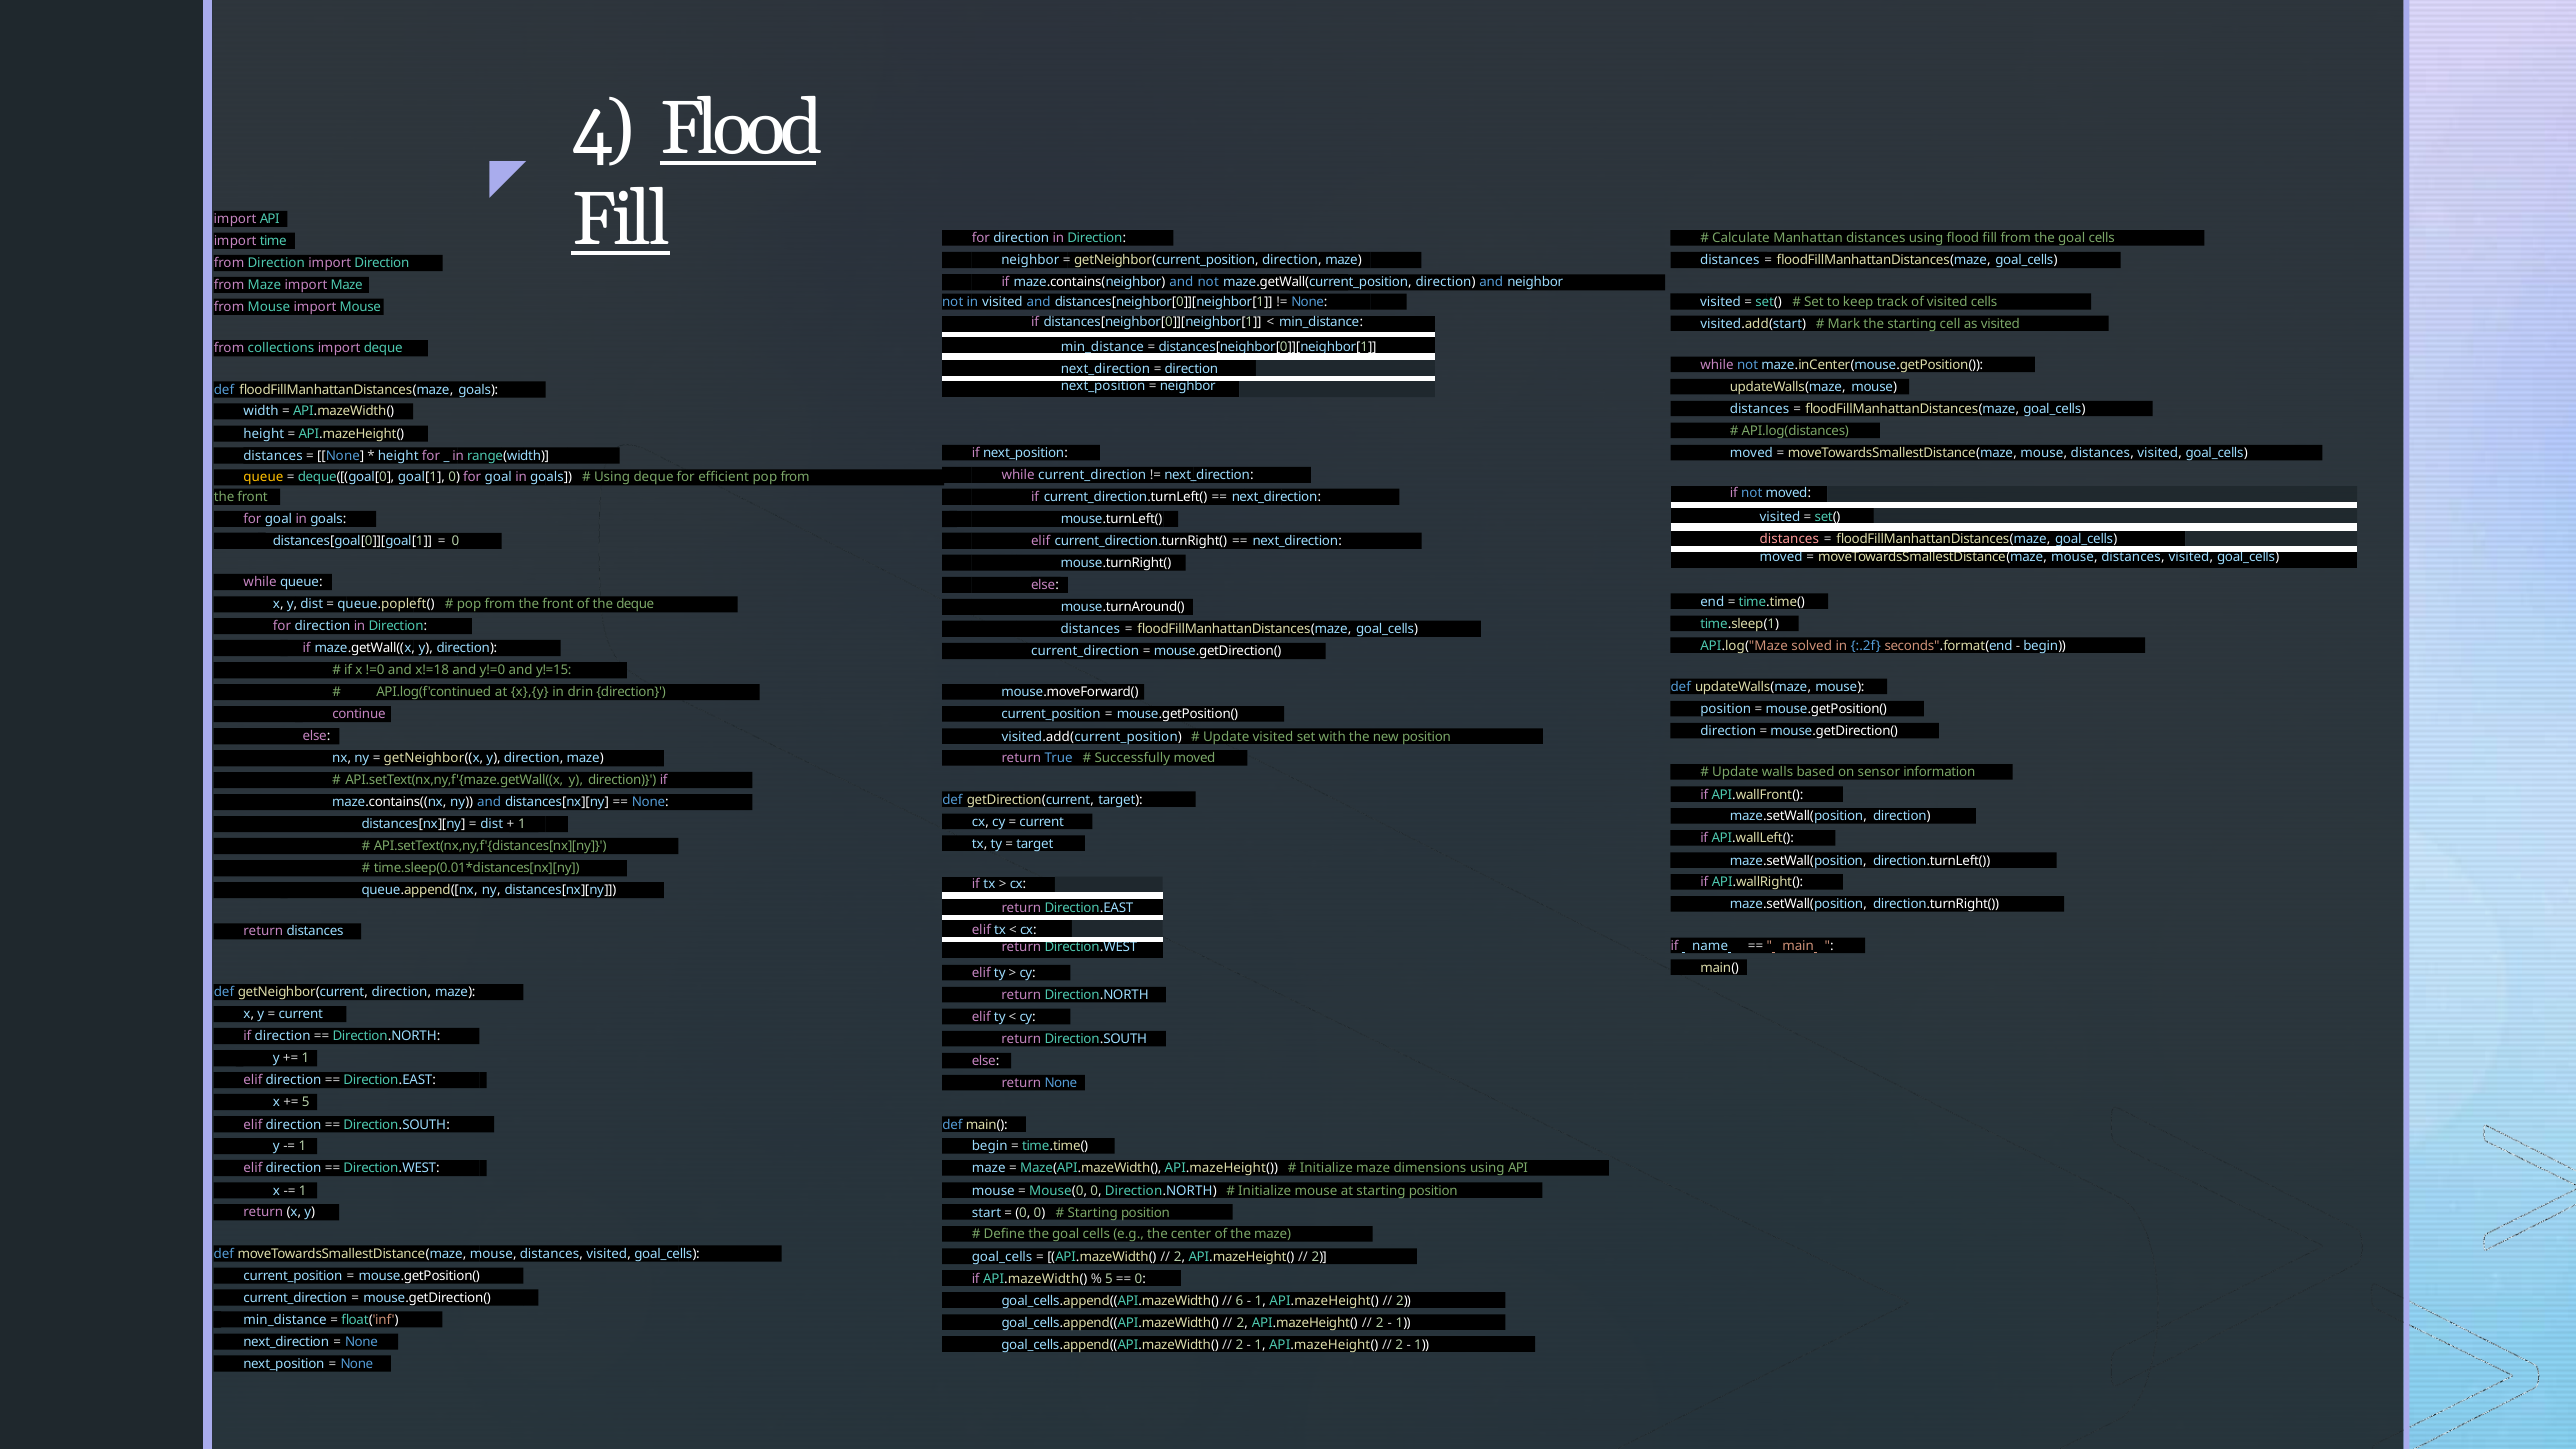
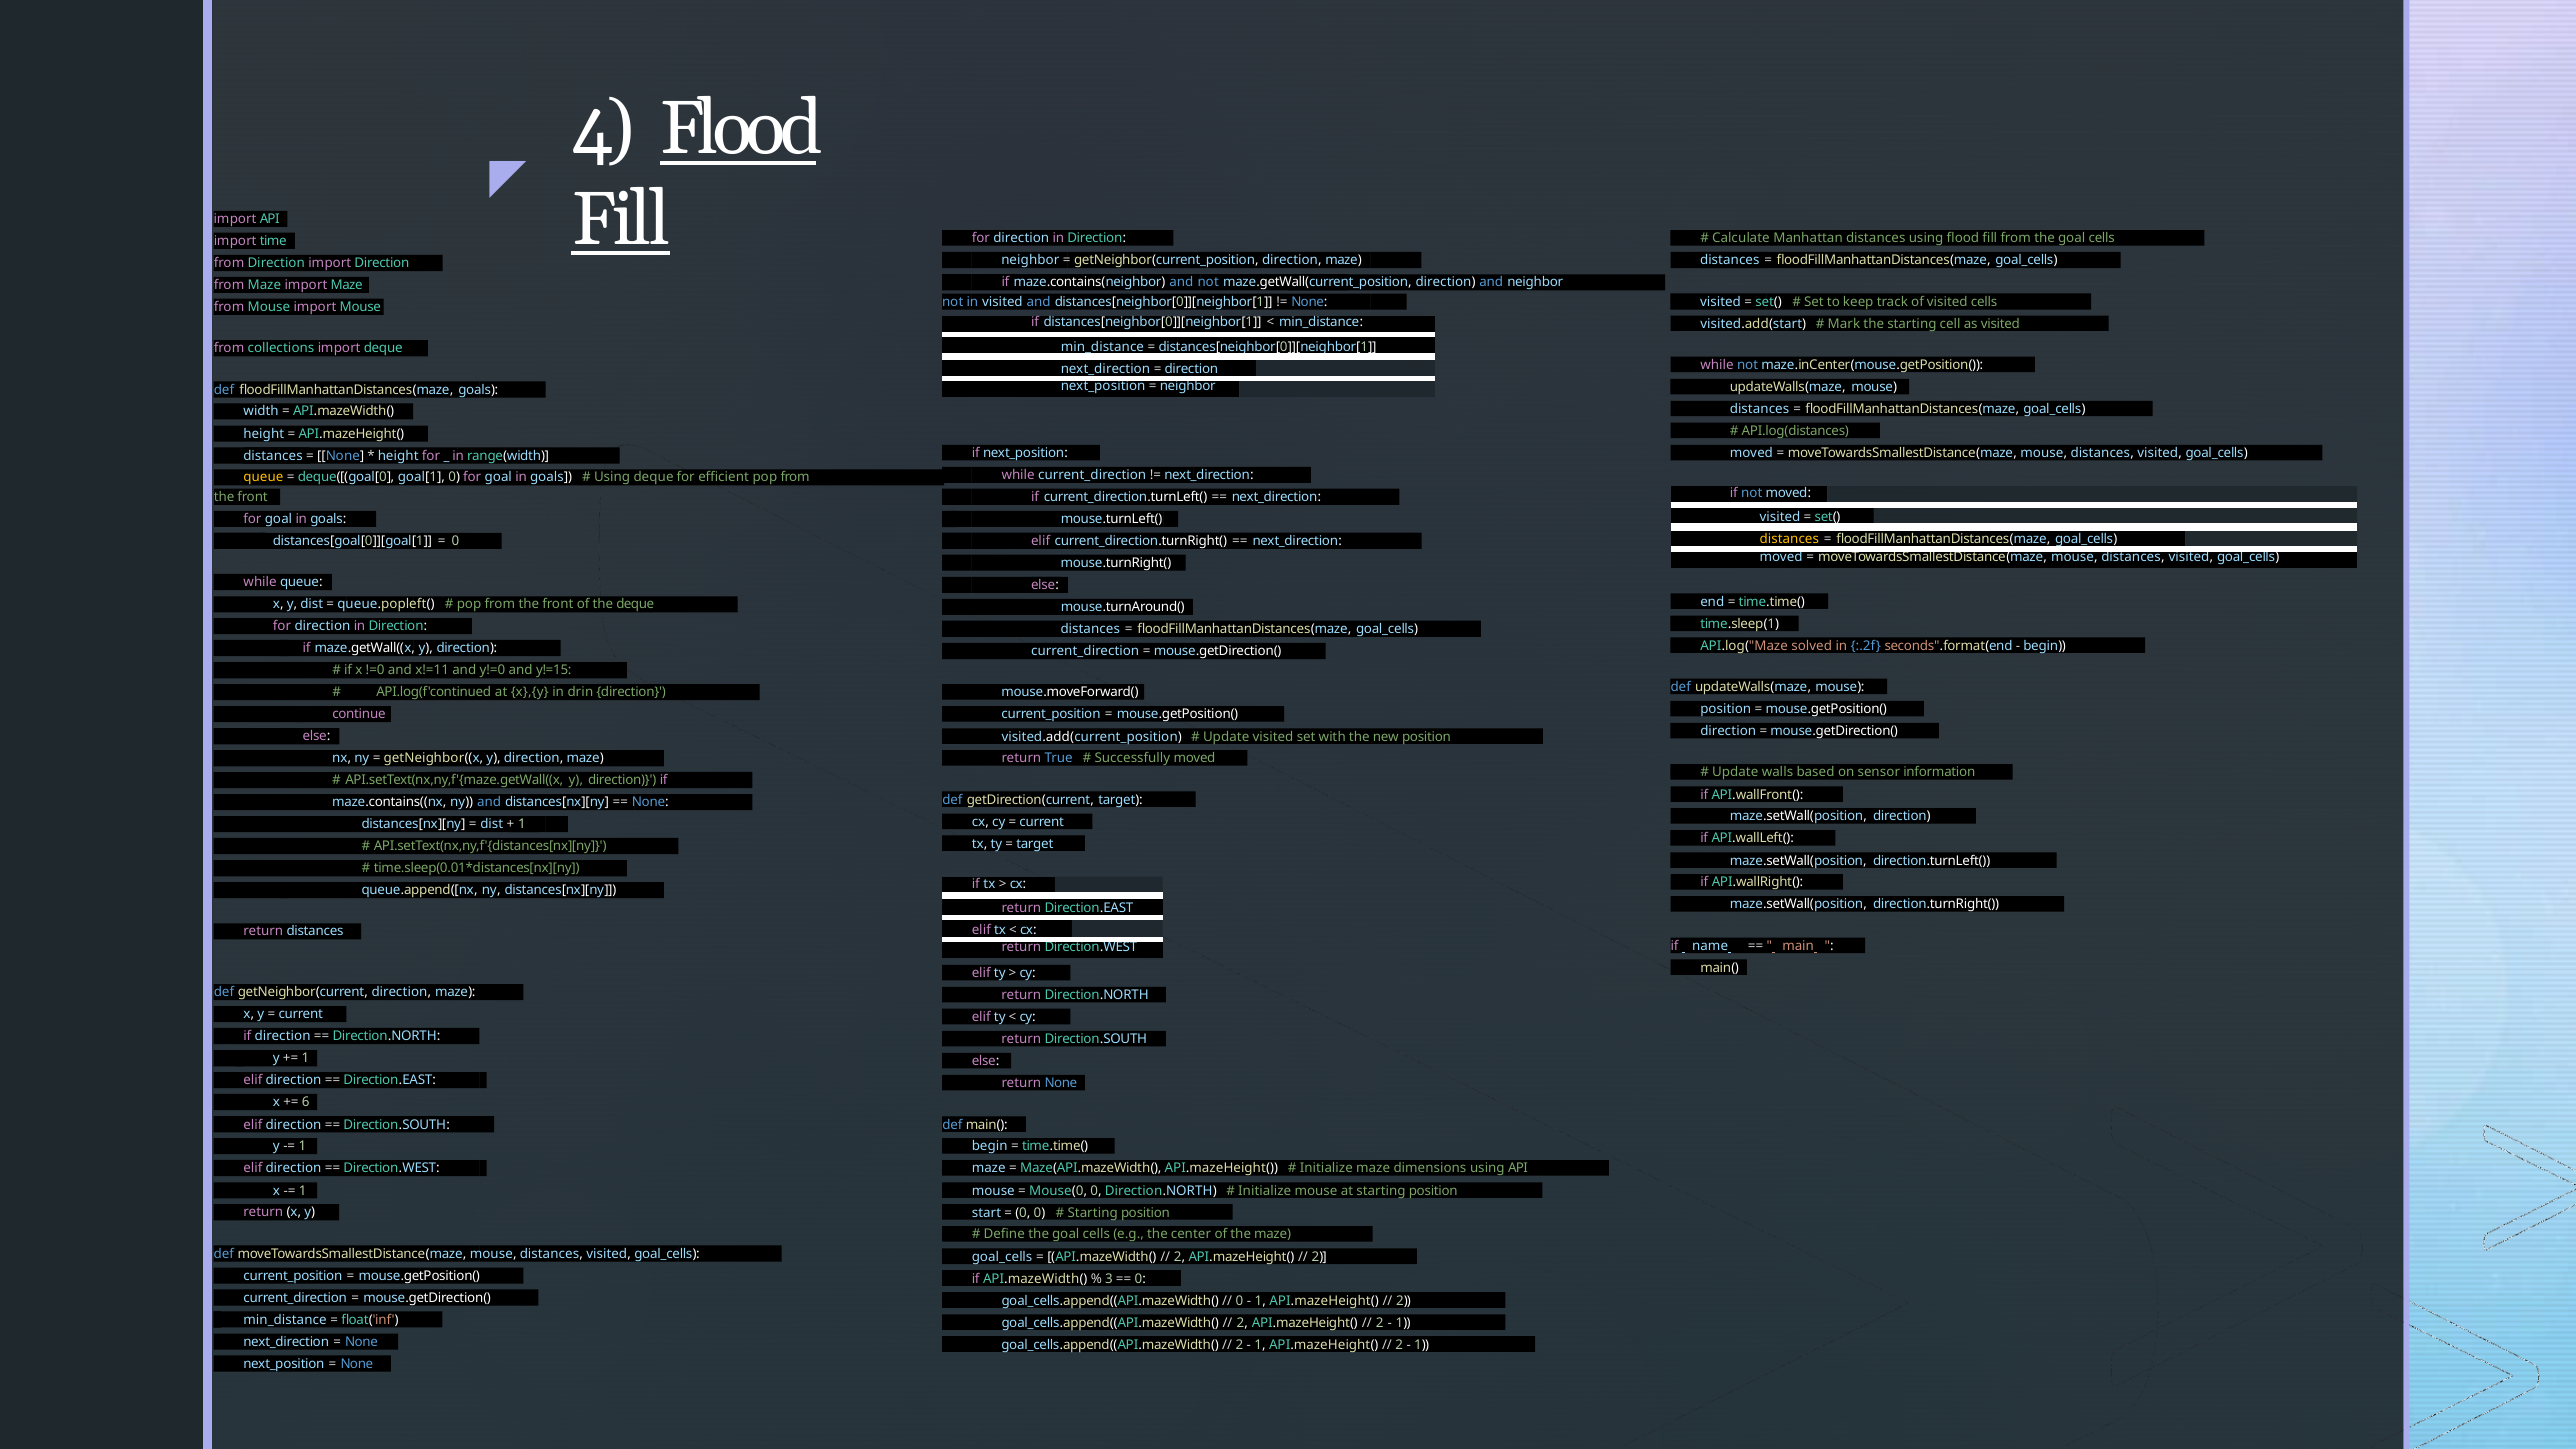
distances at (1789, 539) colour: pink -> yellow
x!=18: x!=18 -> x!=11
5 at (306, 1102): 5 -> 6
5 at (1109, 1279): 5 -> 3
6 at (1240, 1301): 6 -> 0
